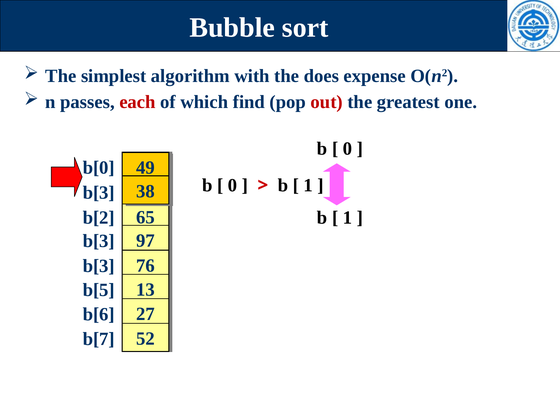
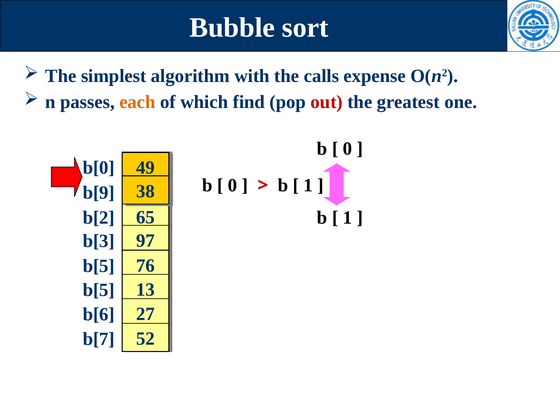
does: does -> calls
each colour: red -> orange
b[3 at (99, 193): b[3 -> b[9
b[3 at (99, 266): b[3 -> b[5
